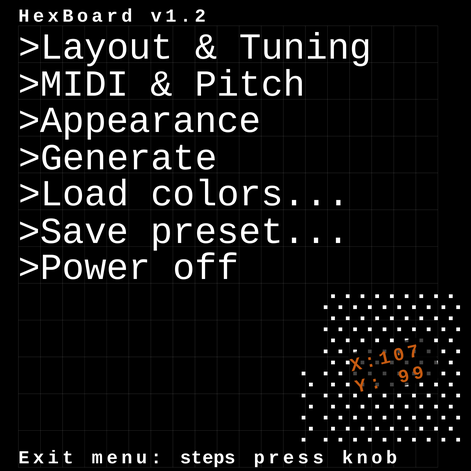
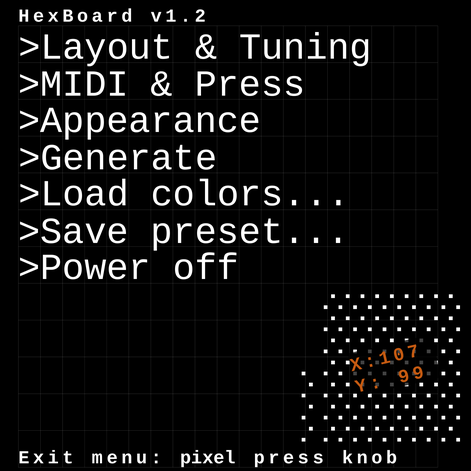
Pitch at (250, 84): Pitch -> Press
steps: steps -> pixel
